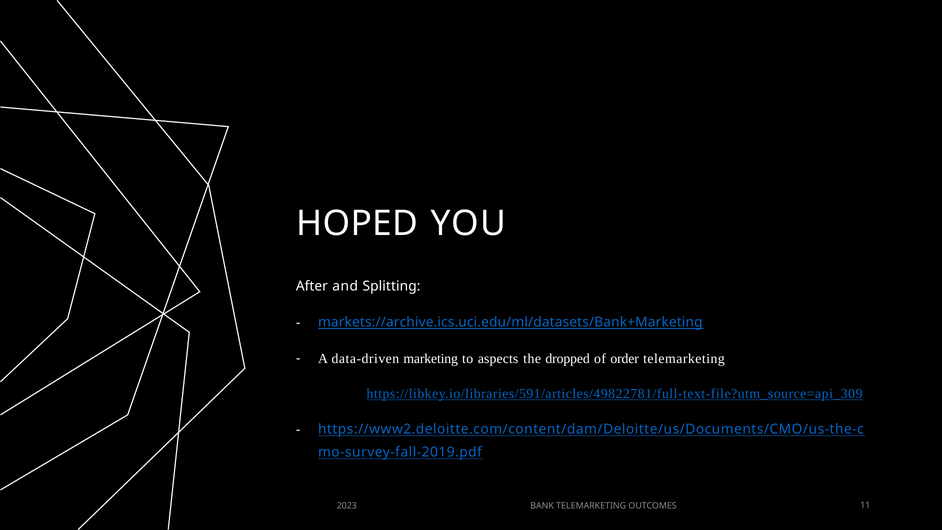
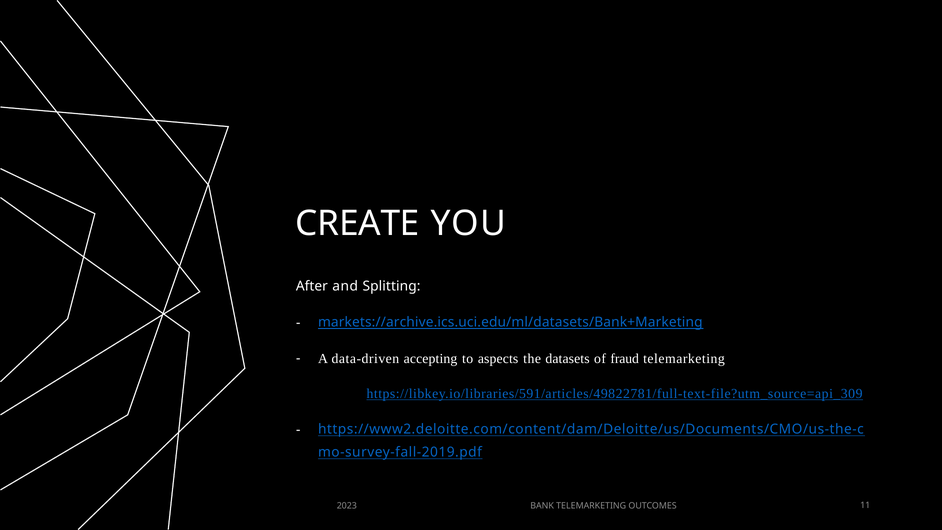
HOPED: HOPED -> CREATE
marketing: marketing -> accepting
dropped: dropped -> datasets
order: order -> fraud
